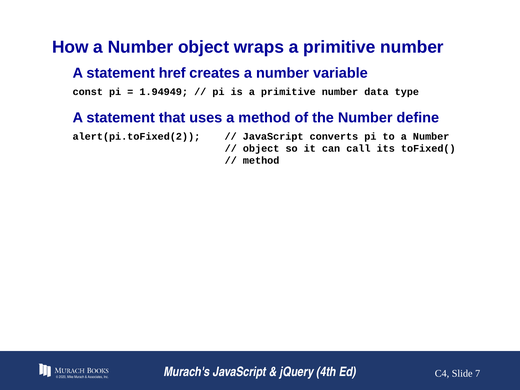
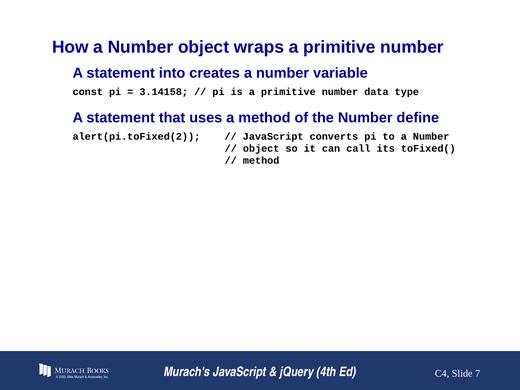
href: href -> into
1.94949: 1.94949 -> 3.14158
